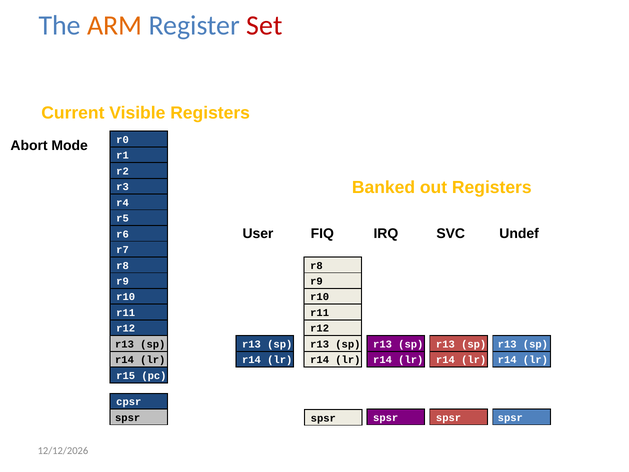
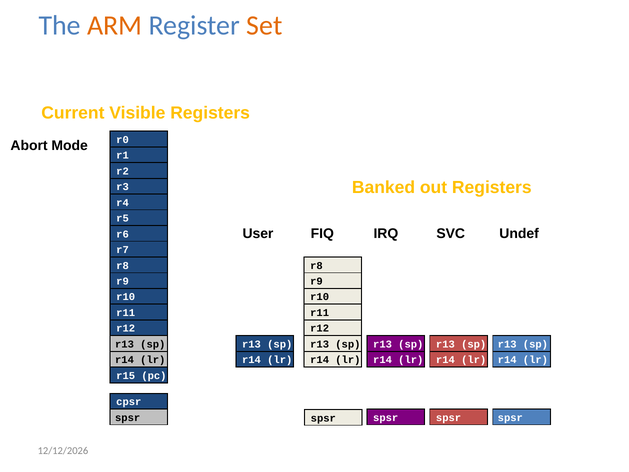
Set colour: red -> orange
